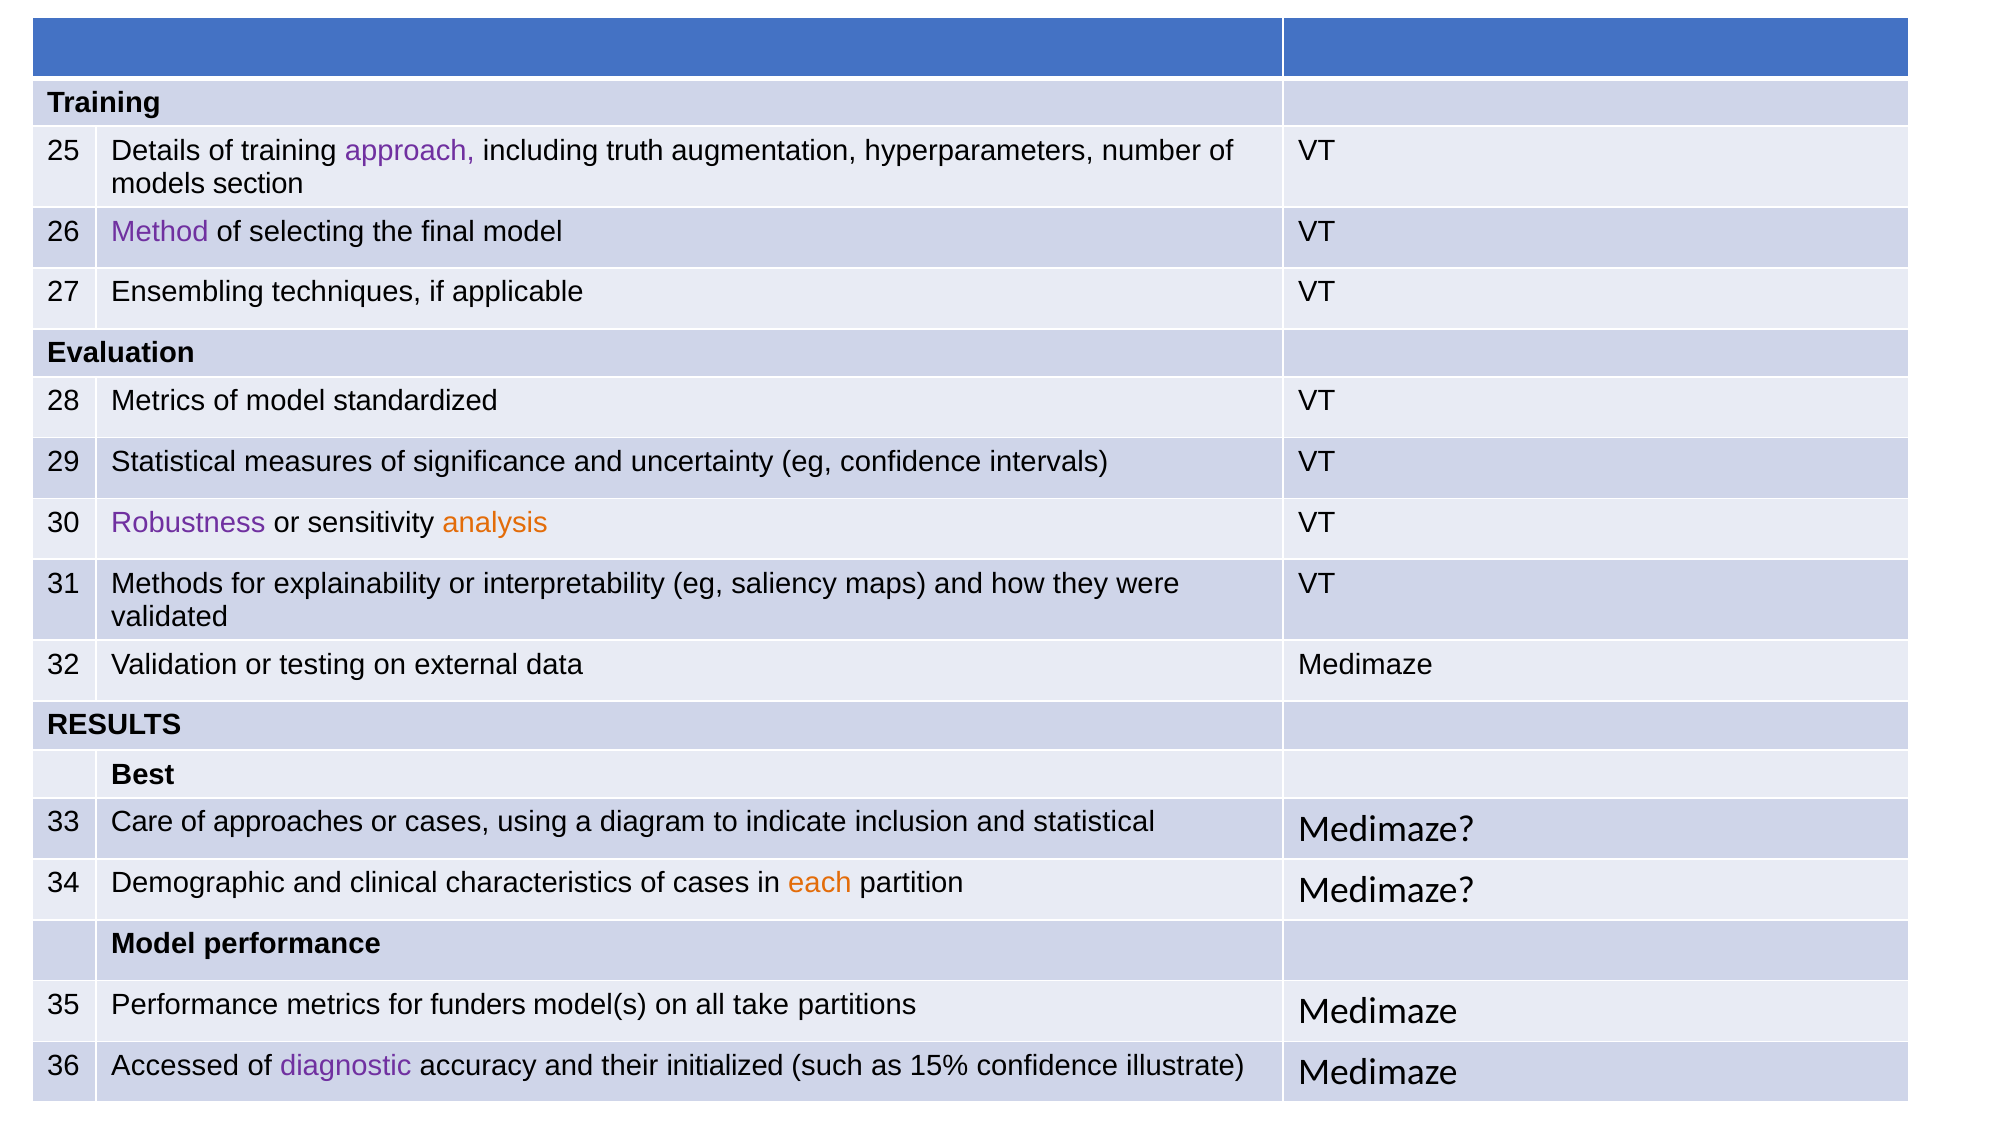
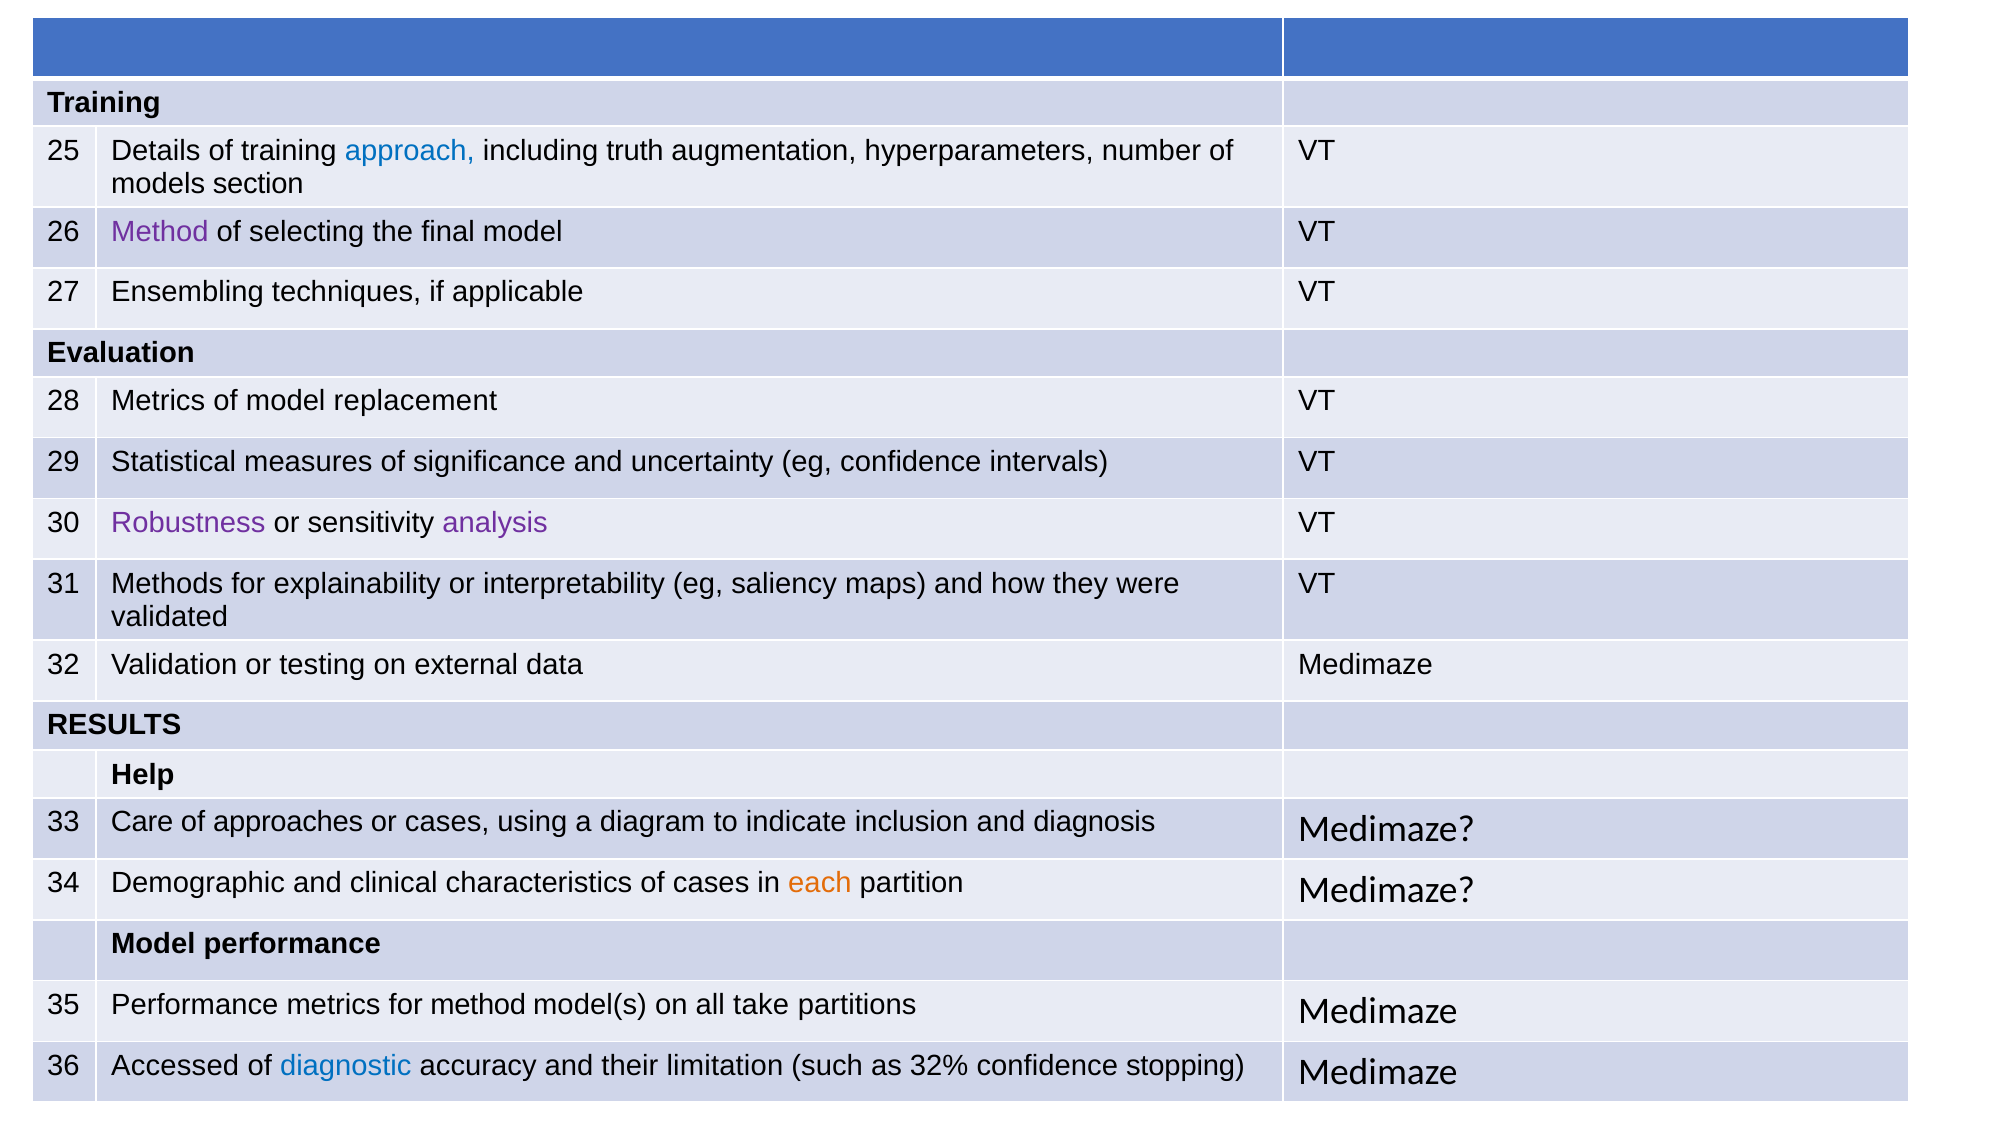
approach colour: purple -> blue
standardized: standardized -> replacement
analysis colour: orange -> purple
Best: Best -> Help
and statistical: statistical -> diagnosis
for funders: funders -> method
diagnostic colour: purple -> blue
initialized: initialized -> limitation
15%: 15% -> 32%
illustrate: illustrate -> stopping
